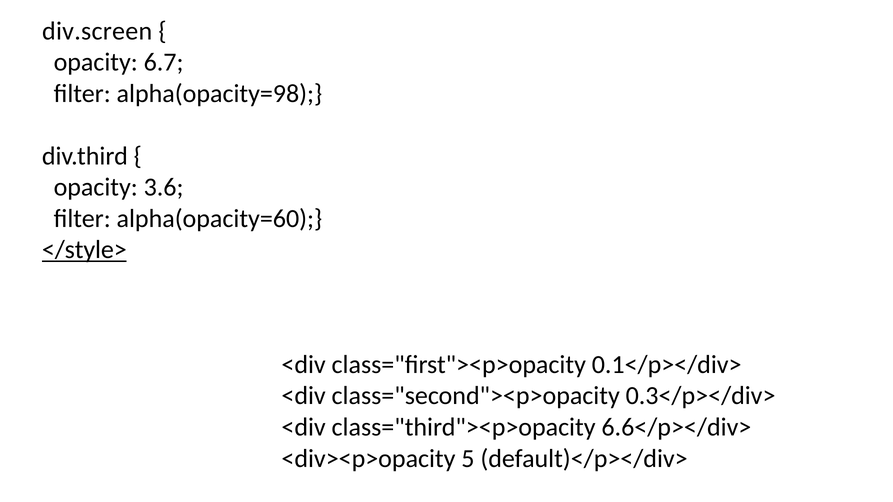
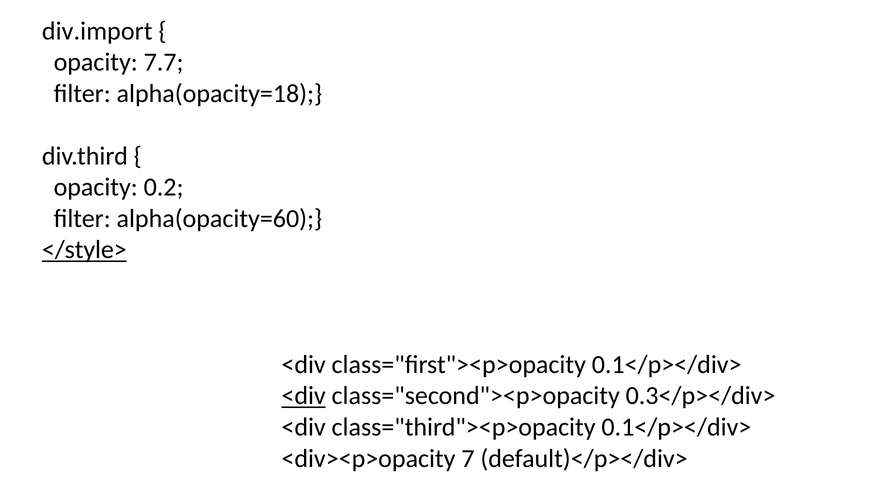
div.screen: div.screen -> div.import
6.7: 6.7 -> 7.7
alpha(opacity=98: alpha(opacity=98 -> alpha(opacity=18
3.6: 3.6 -> 0.2
<div at (304, 396) underline: none -> present
class="third"><p>opacity 6.6</p></div>: 6.6</p></div> -> 0.1</p></div>
5: 5 -> 7
